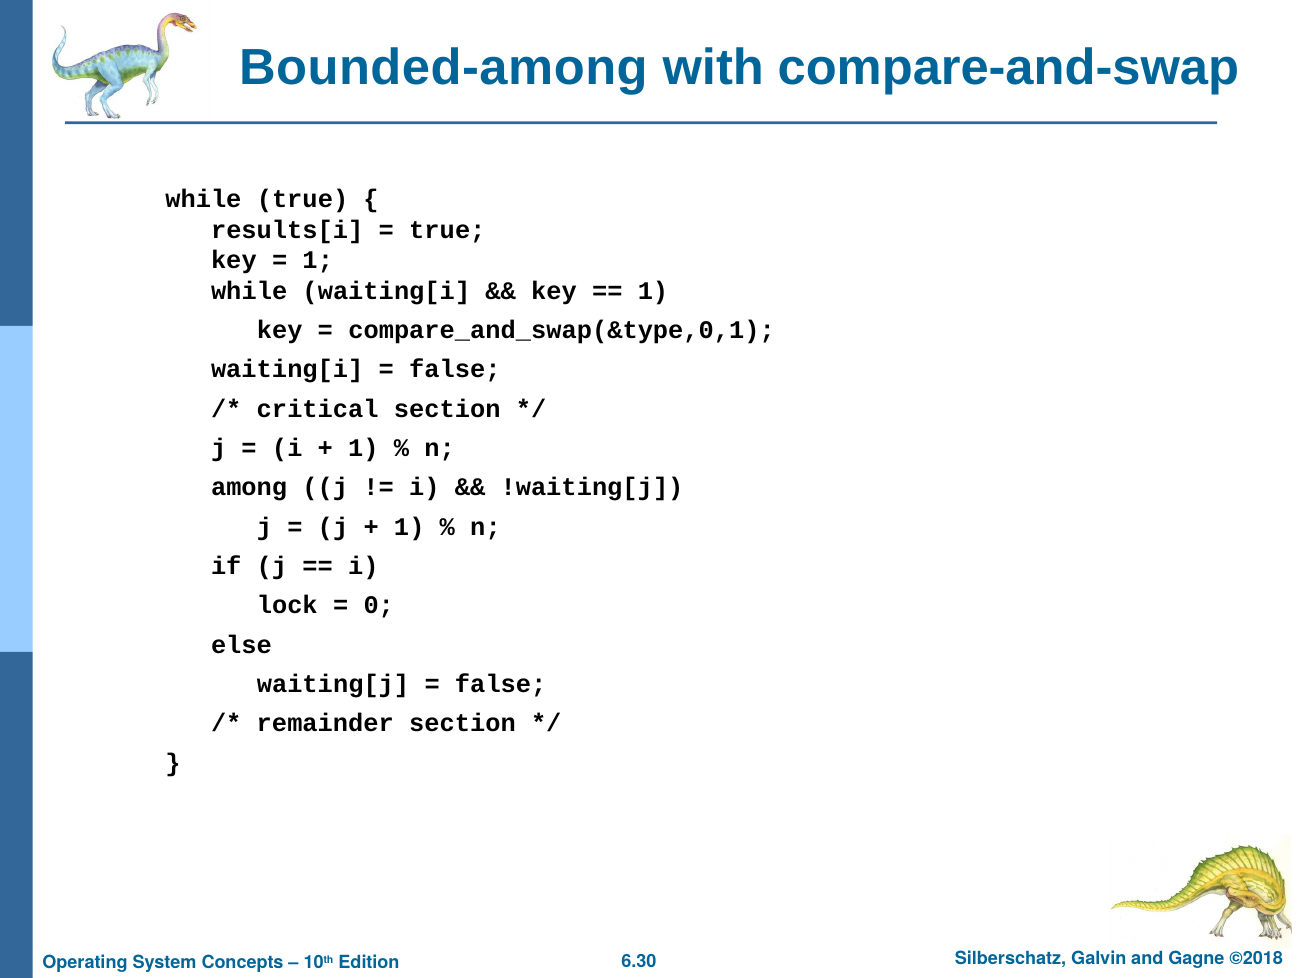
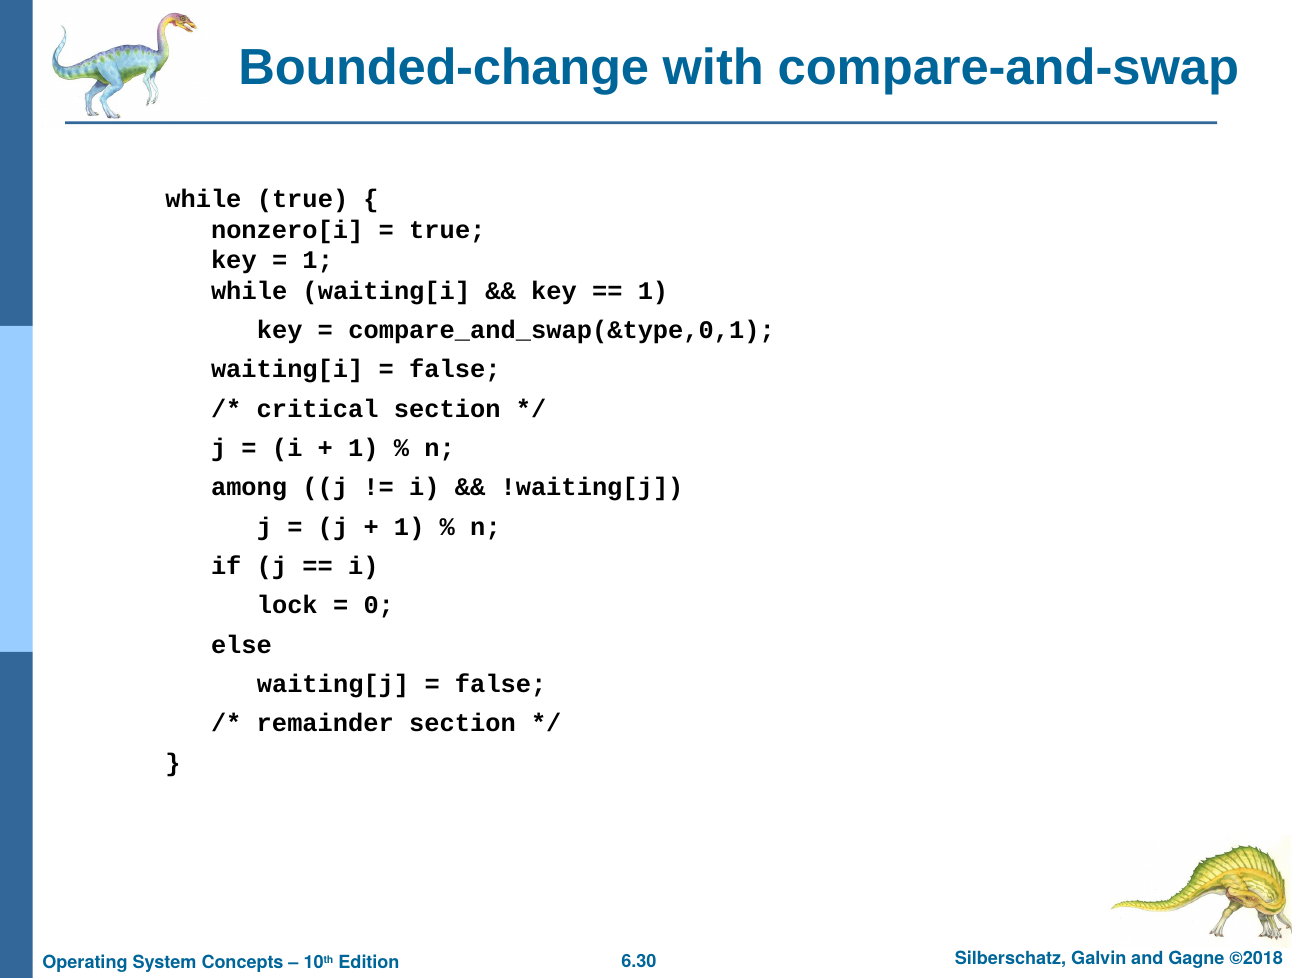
Bounded-among: Bounded-among -> Bounded-change
results[i: results[i -> nonzero[i
